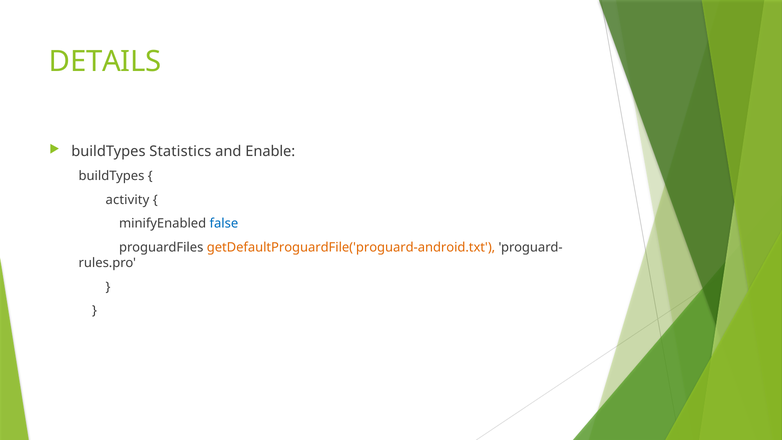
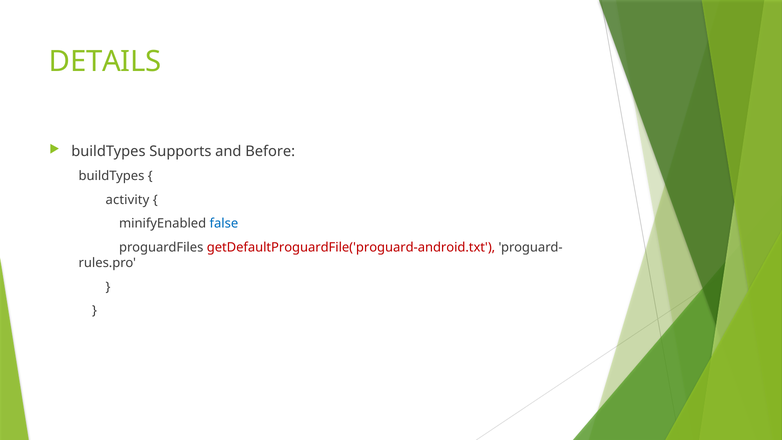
Statistics: Statistics -> Supports
Enable: Enable -> Before
getDefaultProguardFile('proguard-android.txt colour: orange -> red
